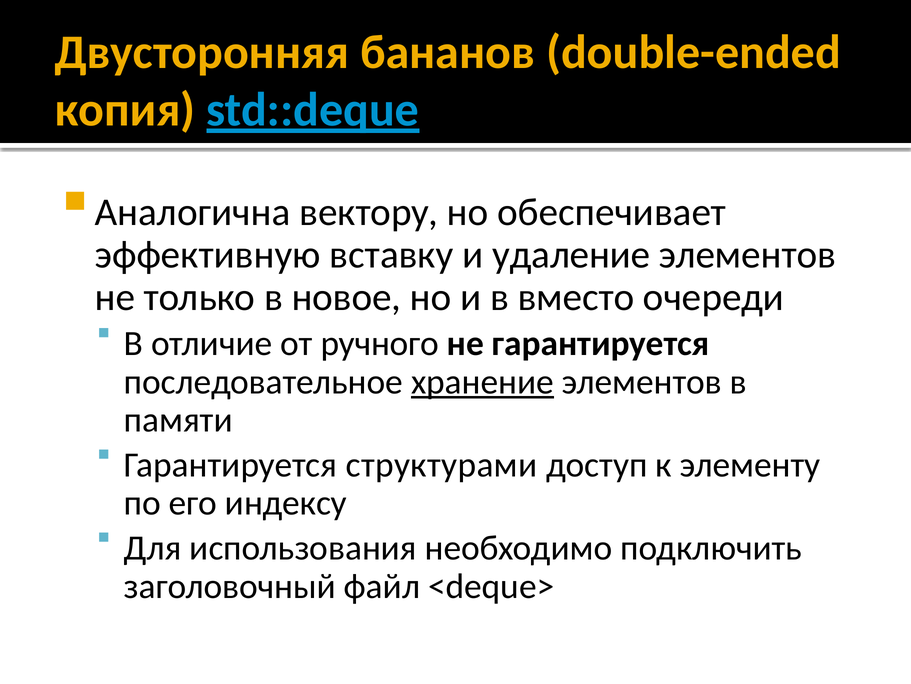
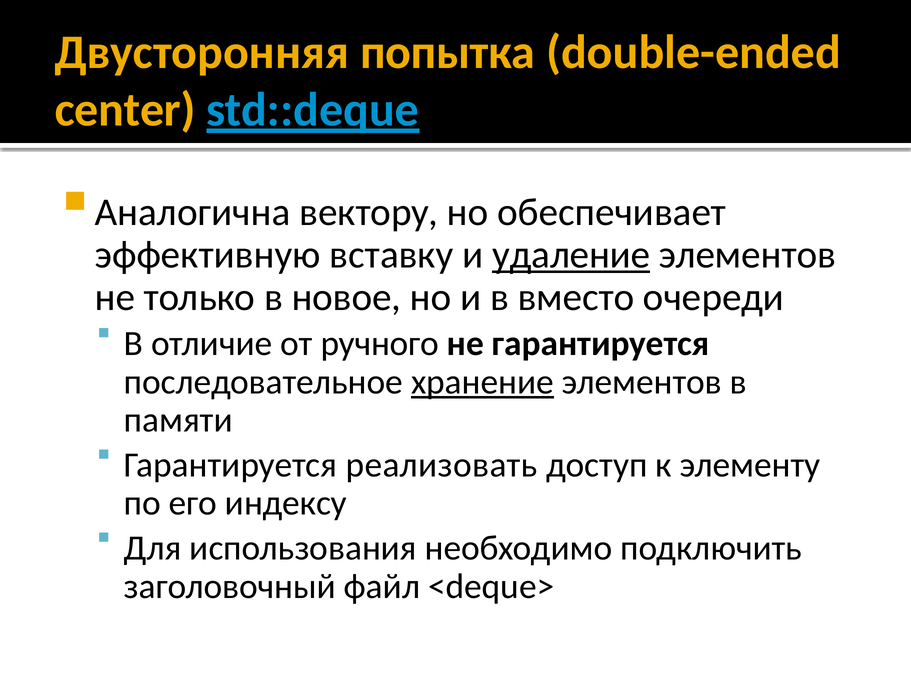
бананов: бананов -> попытка
копия: копия -> center
удаление underline: none -> present
структурами: структурами -> реализовать
